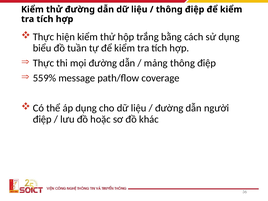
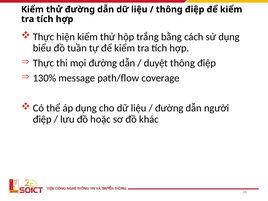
mảng: mảng -> duyệt
559%: 559% -> 130%
